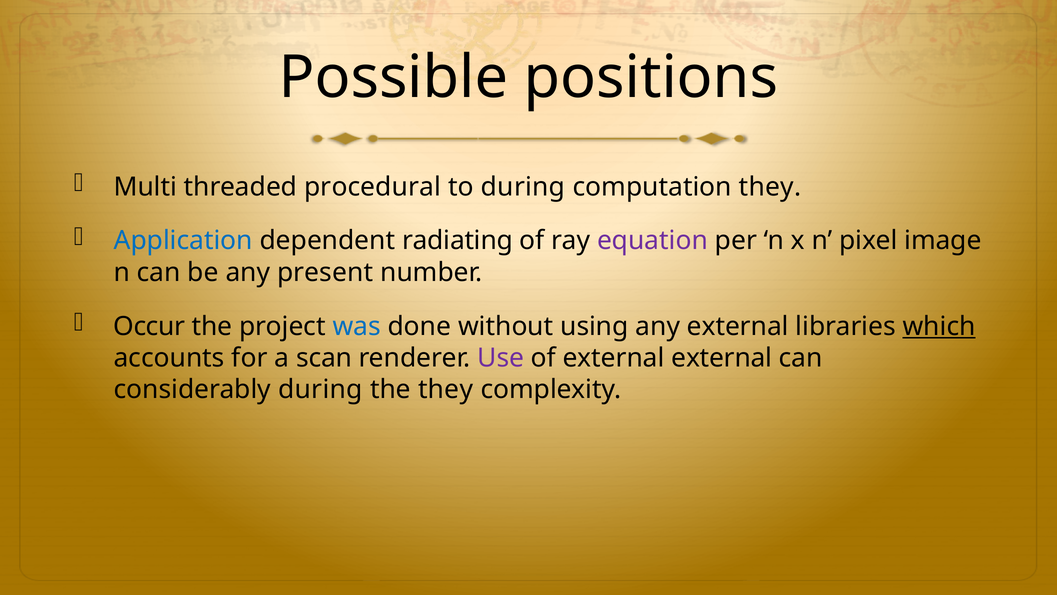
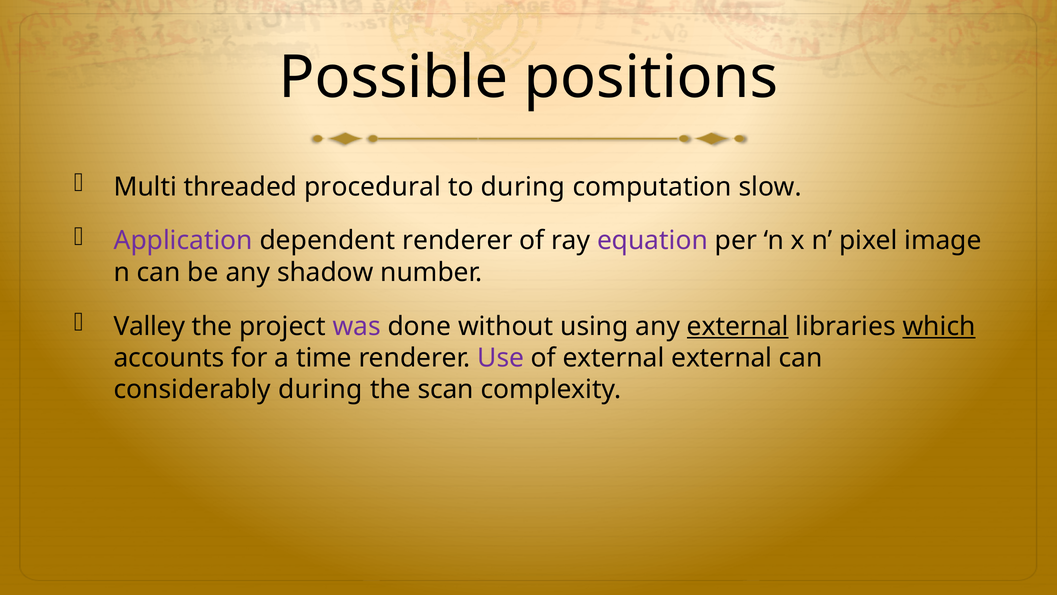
computation they: they -> slow
Application colour: blue -> purple
dependent radiating: radiating -> renderer
present: present -> shadow
Occur: Occur -> Valley
was colour: blue -> purple
external at (738, 326) underline: none -> present
scan: scan -> time
the they: they -> scan
